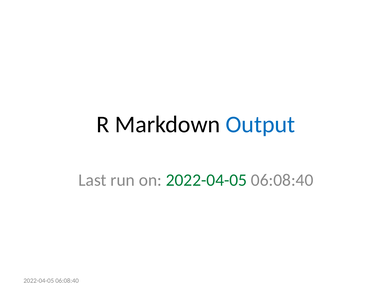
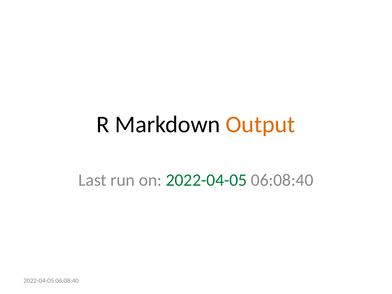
Output colour: blue -> orange
